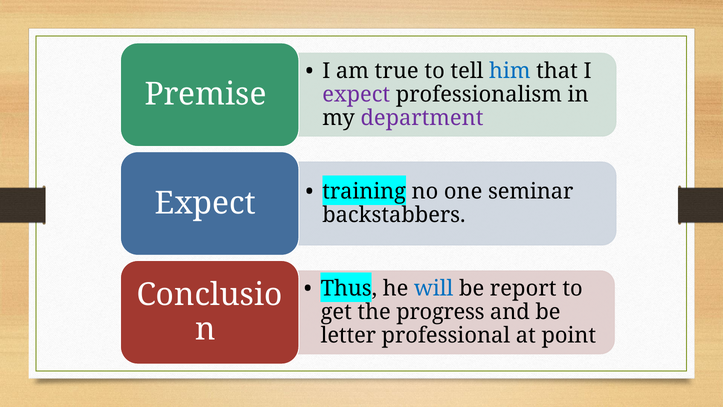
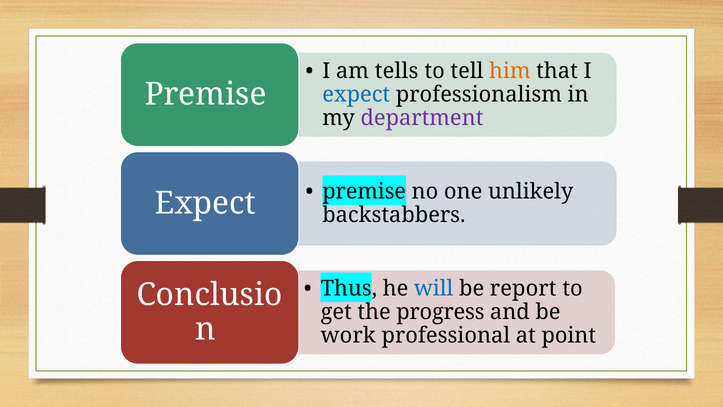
true: true -> tells
him colour: blue -> orange
expect at (356, 94) colour: purple -> blue
training at (364, 191): training -> premise
seminar: seminar -> unlikely
letter: letter -> work
